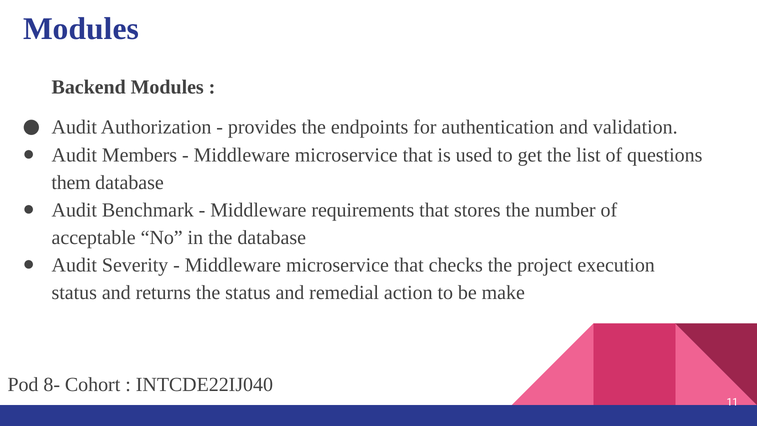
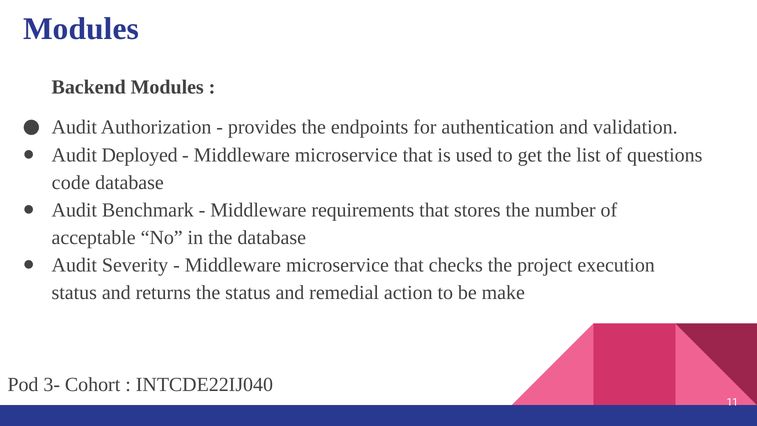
Members: Members -> Deployed
them: them -> code
8-: 8- -> 3-
